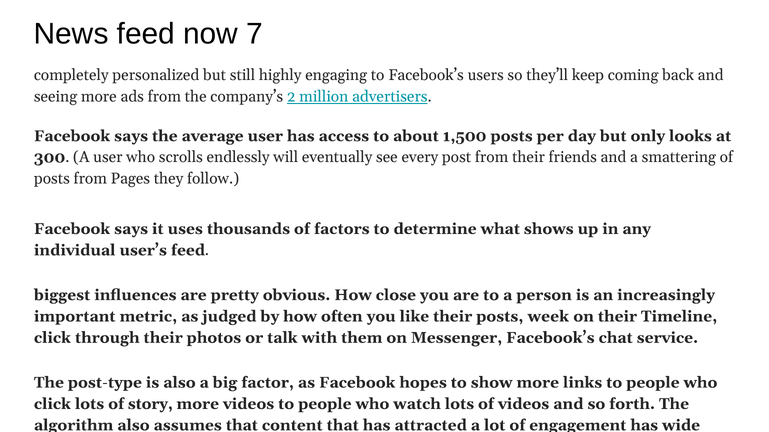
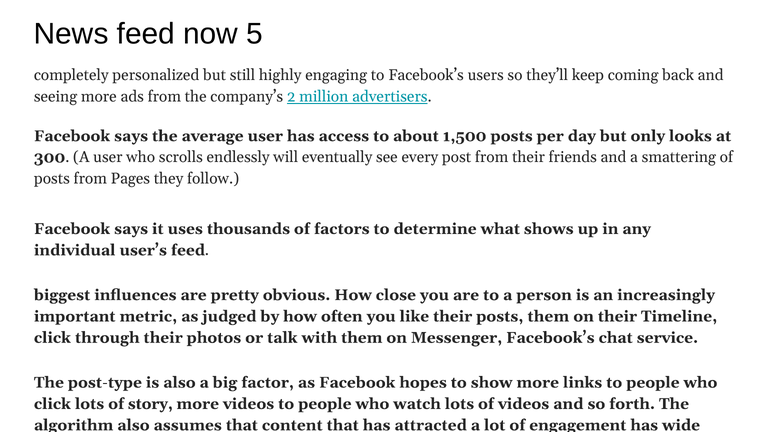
7: 7 -> 5
posts week: week -> them
